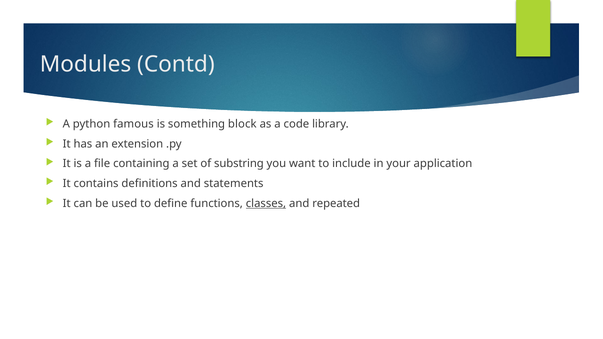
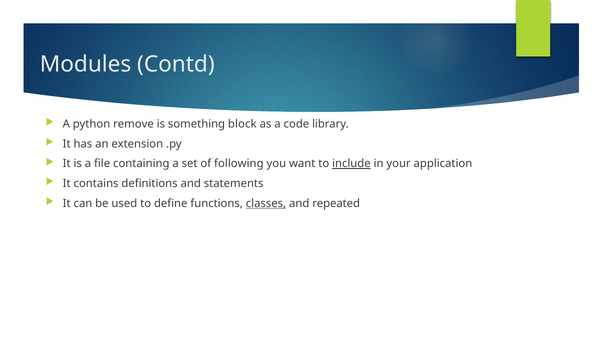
famous: famous -> remove
substring: substring -> following
include underline: none -> present
